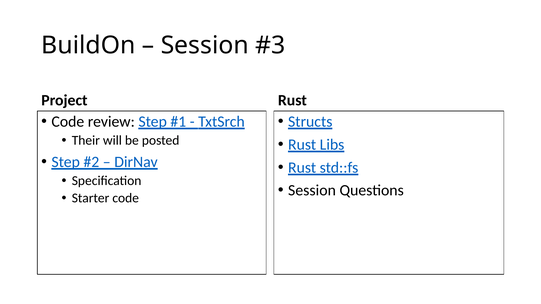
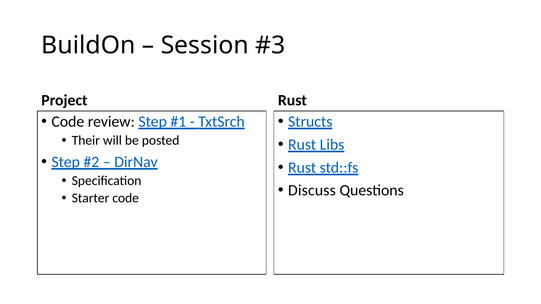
Session at (312, 191): Session -> Discuss
